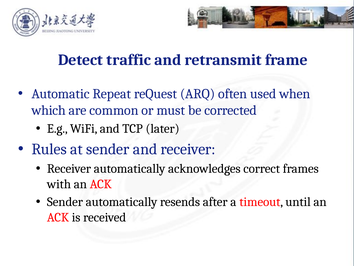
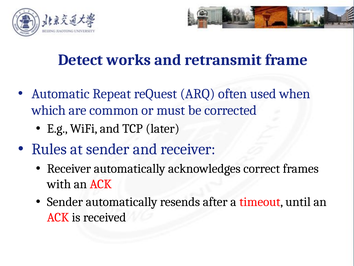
traffic: traffic -> works
